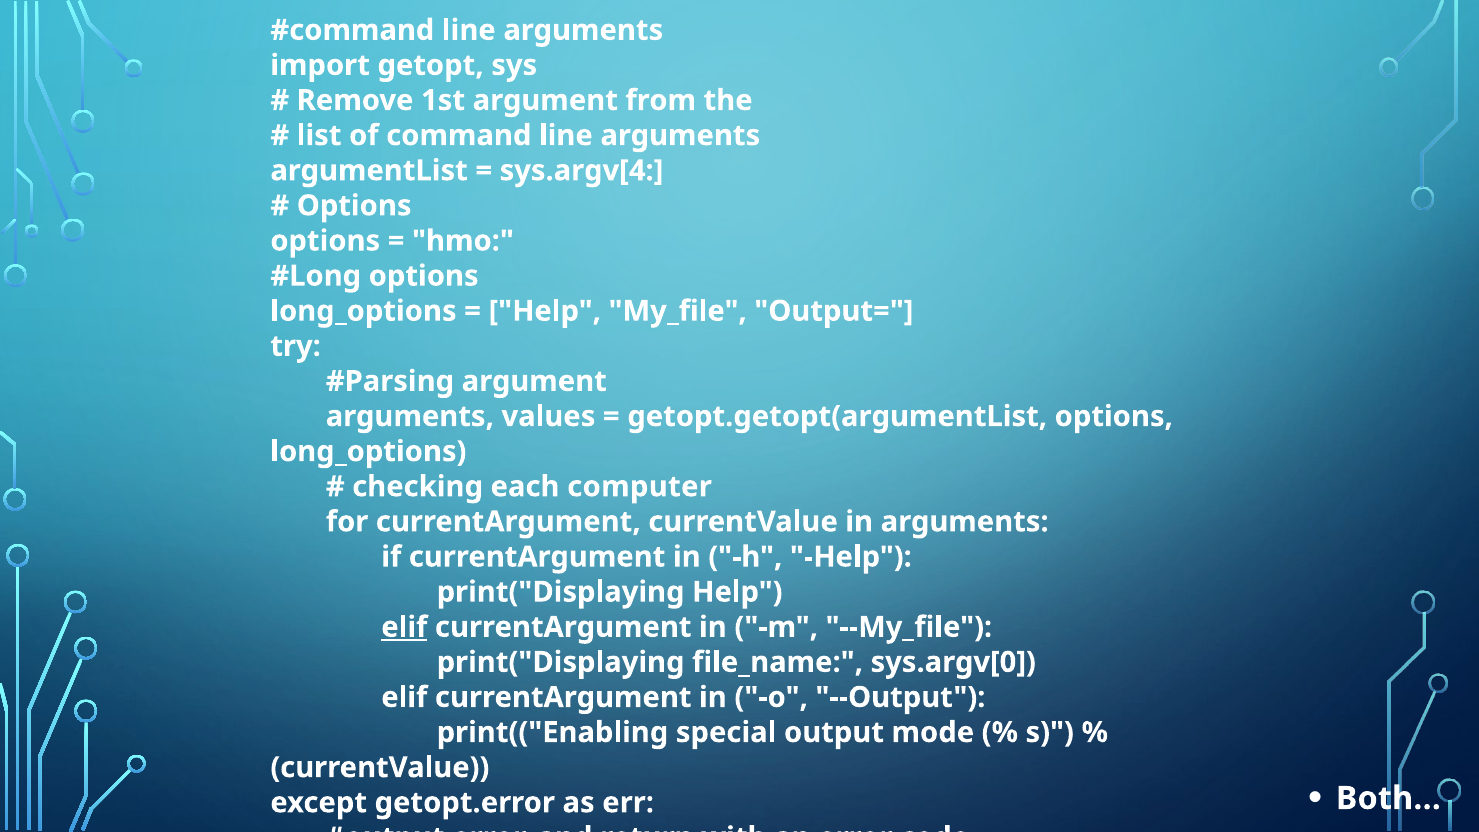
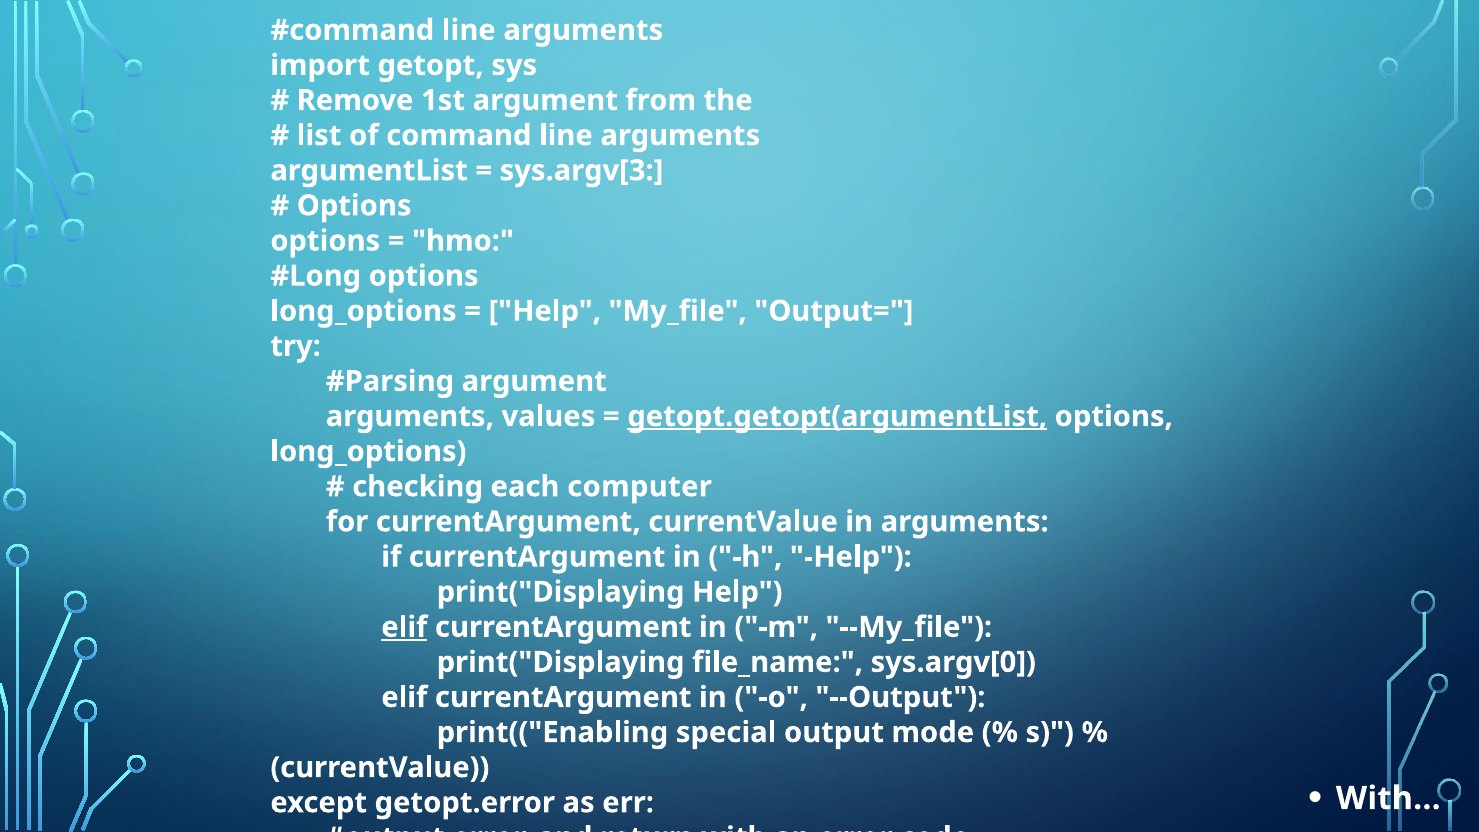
sys.argv[4: sys.argv[4 -> sys.argv[3
getopt.getopt(argumentList underline: none -> present
Both…: Both… -> With…
